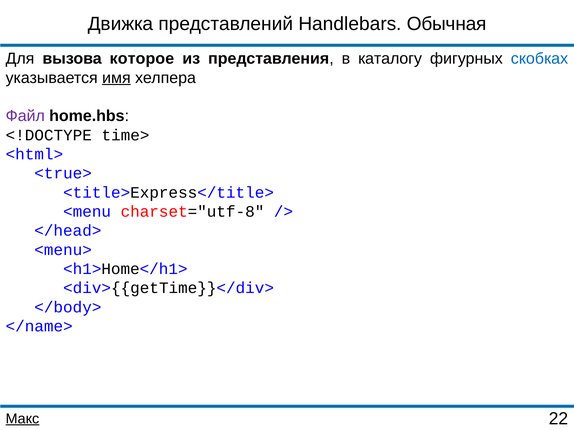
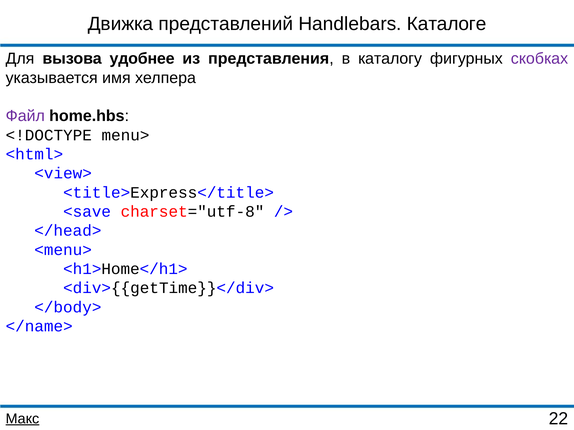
Обычная: Обычная -> Каталоге
которое: которое -> удобнее
скобках colour: blue -> purple
имя underline: present -> none
time>: time> -> menu>
<true>: <true> -> <view>
<menu: <menu -> <save
